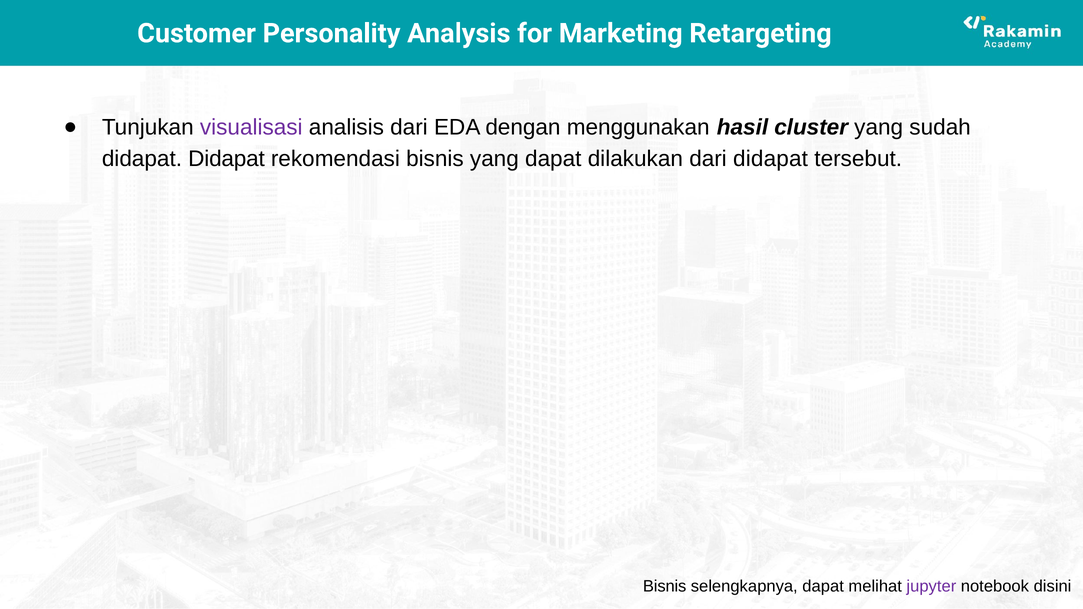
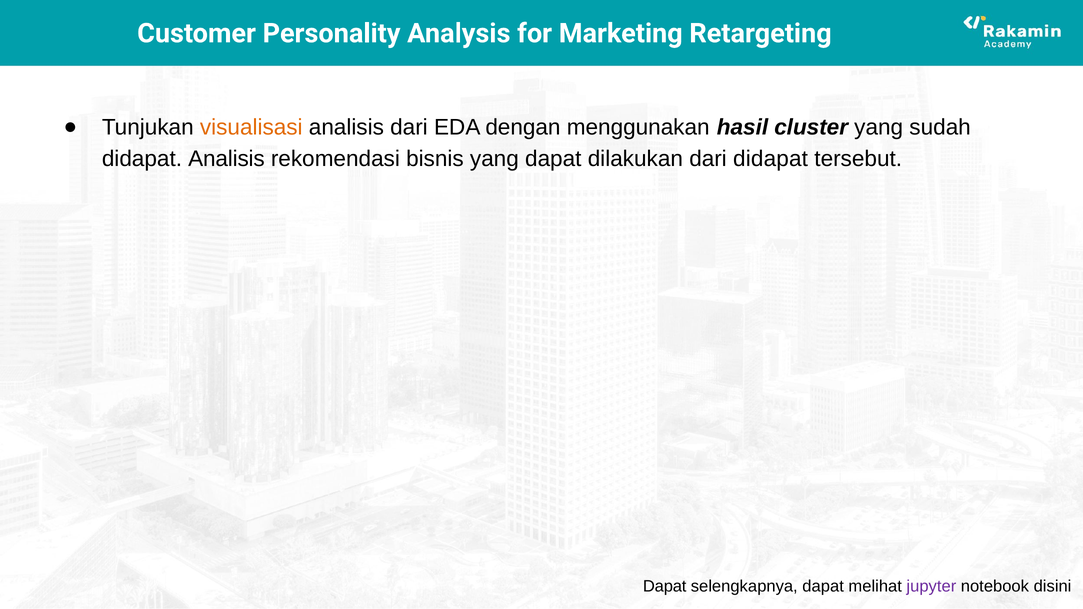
visualisasi colour: purple -> orange
didapat Didapat: Didapat -> Analisis
Bisnis at (665, 586): Bisnis -> Dapat
